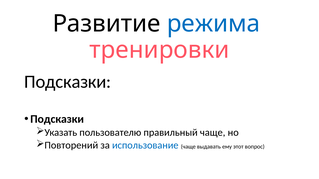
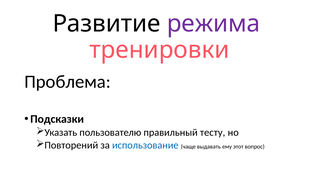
режима colour: blue -> purple
Подсказки at (68, 82): Подсказки -> Проблема
правильный чаще: чаще -> тесту
